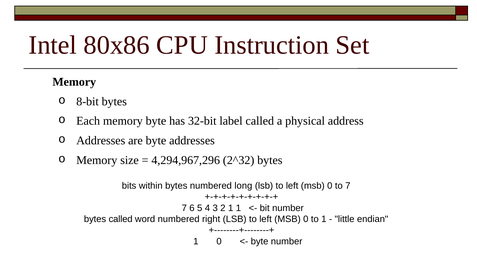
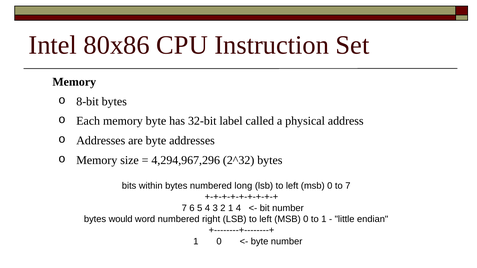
1 1: 1 -> 4
bytes called: called -> would
